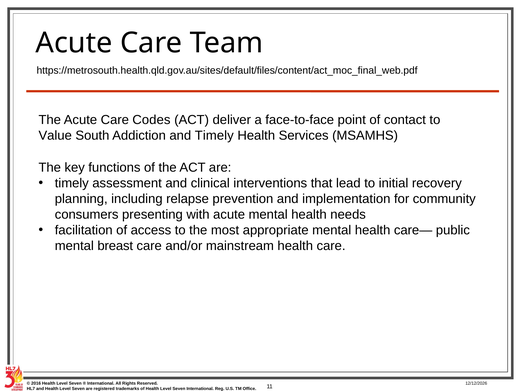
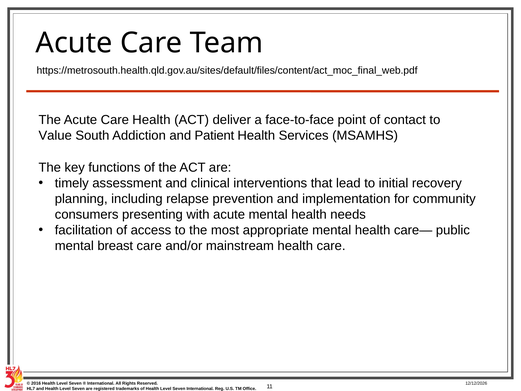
Care Codes: Codes -> Health
and Timely: Timely -> Patient
